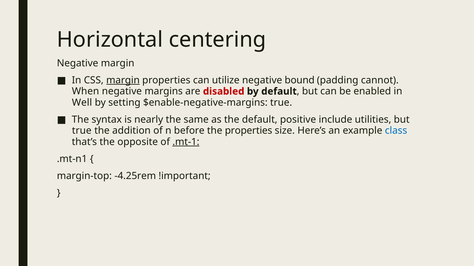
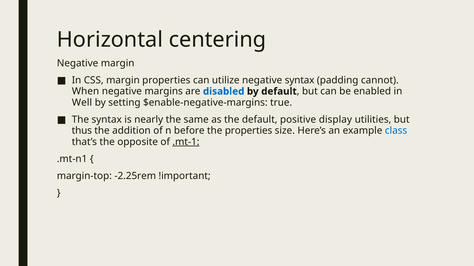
margin at (123, 80) underline: present -> none
negative bound: bound -> syntax
disabled colour: red -> blue
include: include -> display
true at (82, 131): true -> thus
-4.25rem: -4.25rem -> -2.25rem
